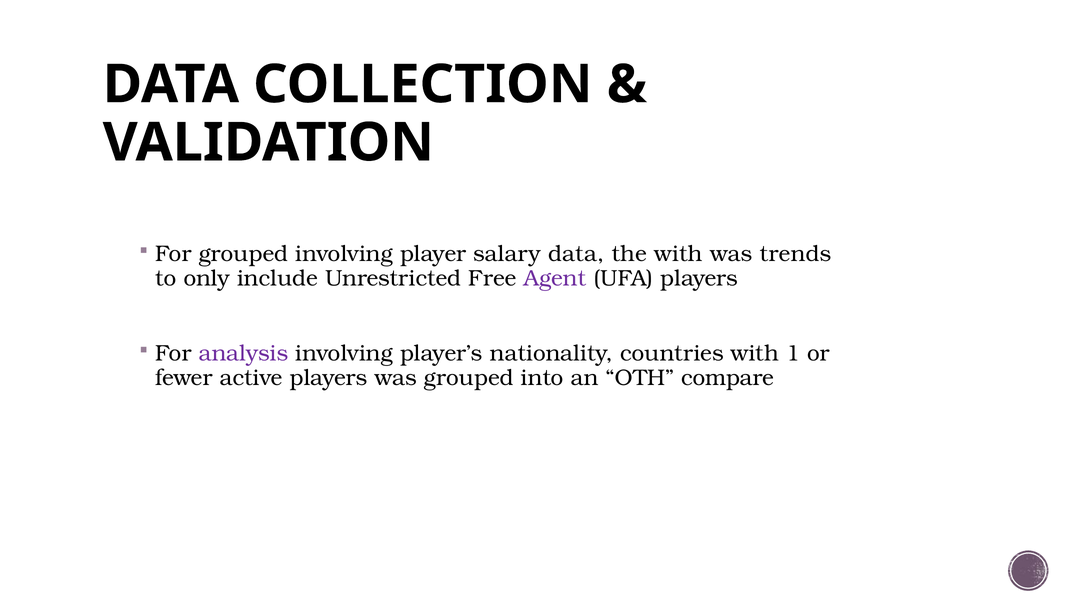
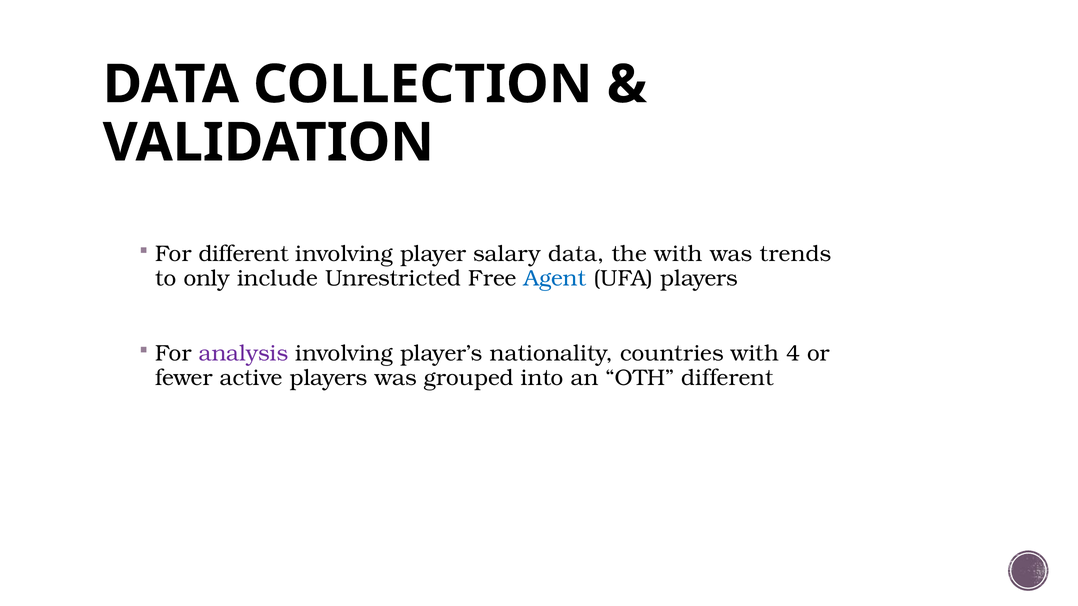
For grouped: grouped -> different
Agent colour: purple -> blue
1: 1 -> 4
OTH compare: compare -> different
